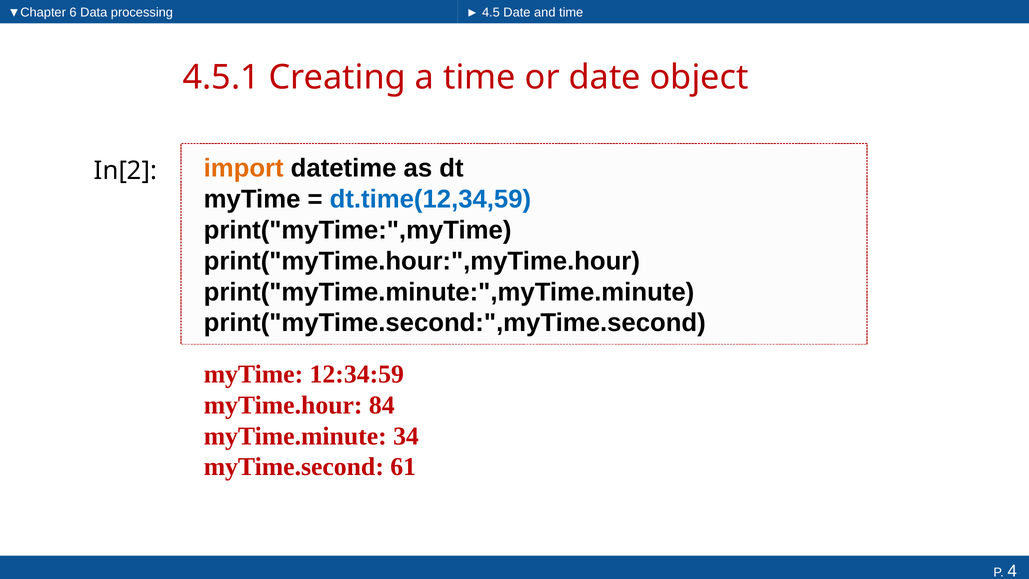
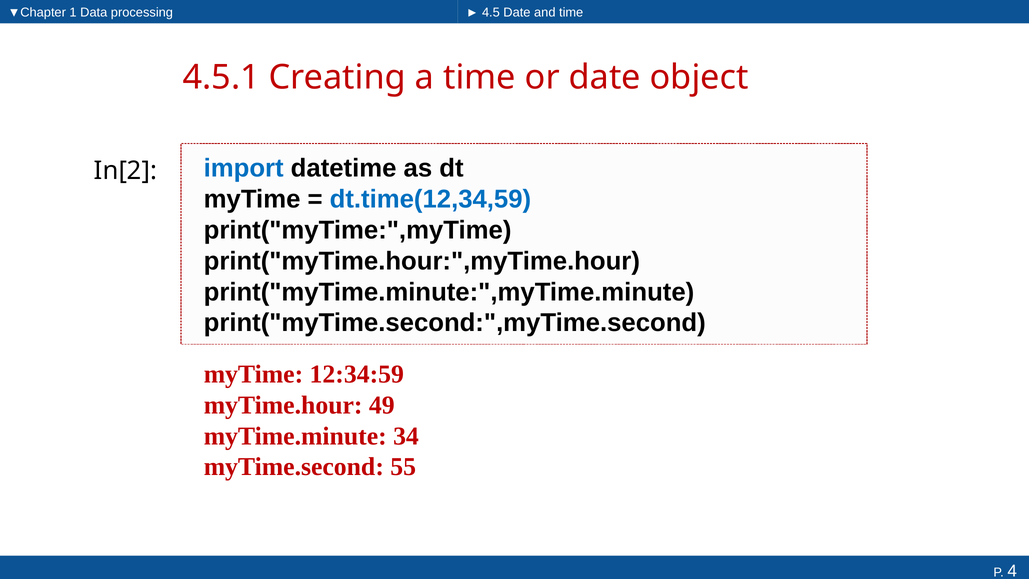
6: 6 -> 1
import colour: orange -> blue
84: 84 -> 49
61: 61 -> 55
